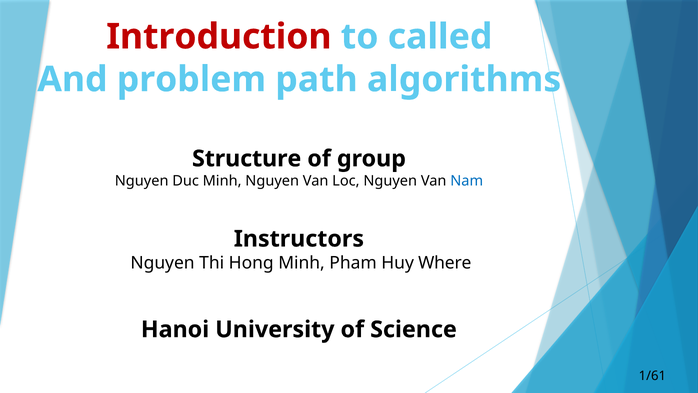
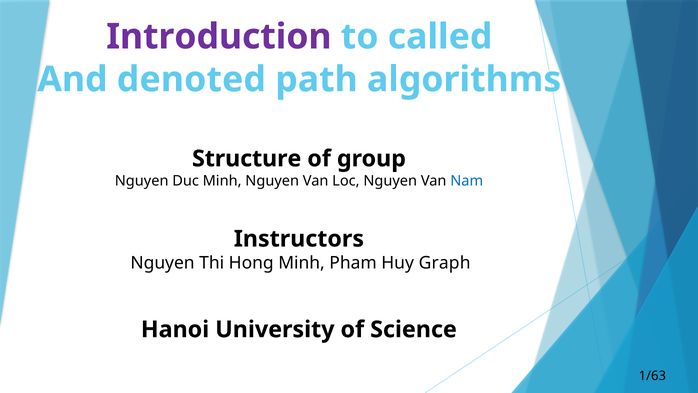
Introduction colour: red -> purple
problem: problem -> denoted
Where: Where -> Graph
1/61: 1/61 -> 1/63
